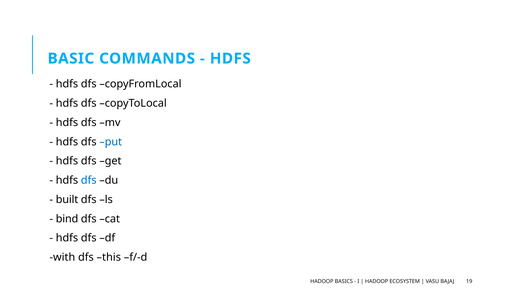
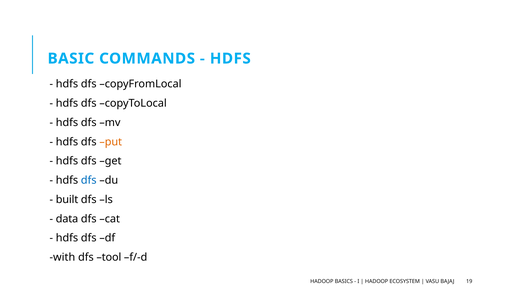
put colour: blue -> orange
bind: bind -> data
this: this -> tool
